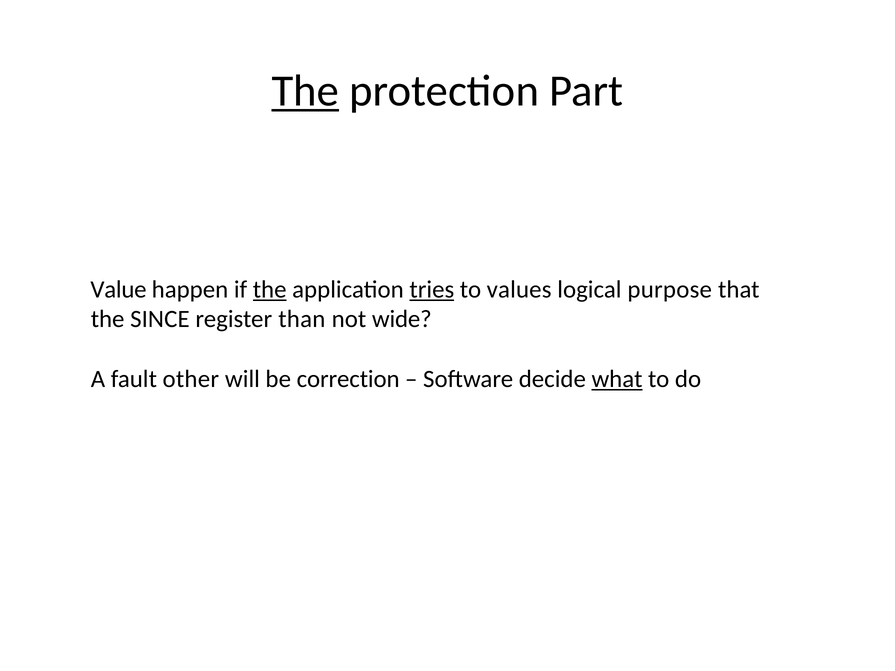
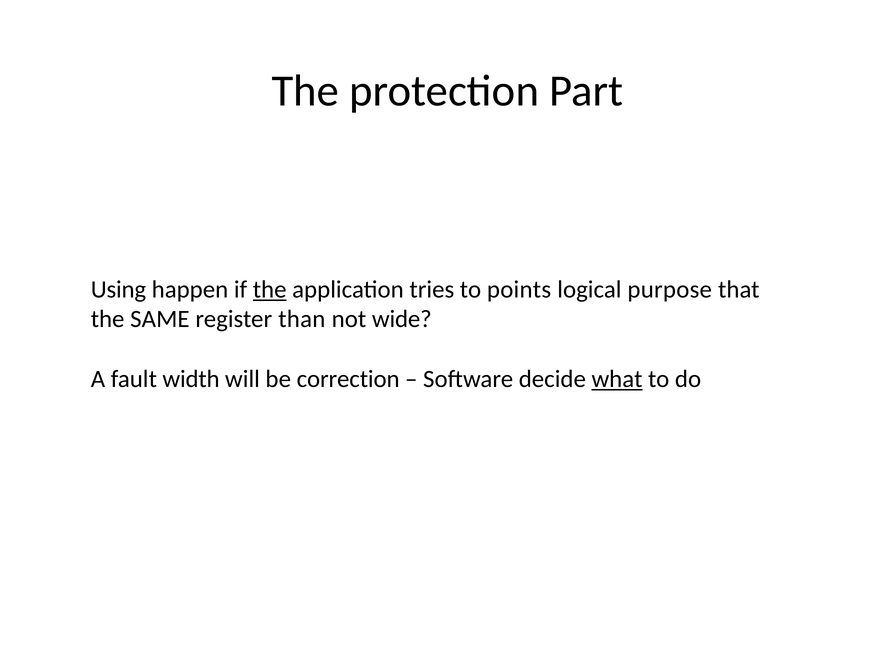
The at (305, 91) underline: present -> none
Value: Value -> Using
tries underline: present -> none
values: values -> points
SINCE: SINCE -> SAME
other: other -> width
